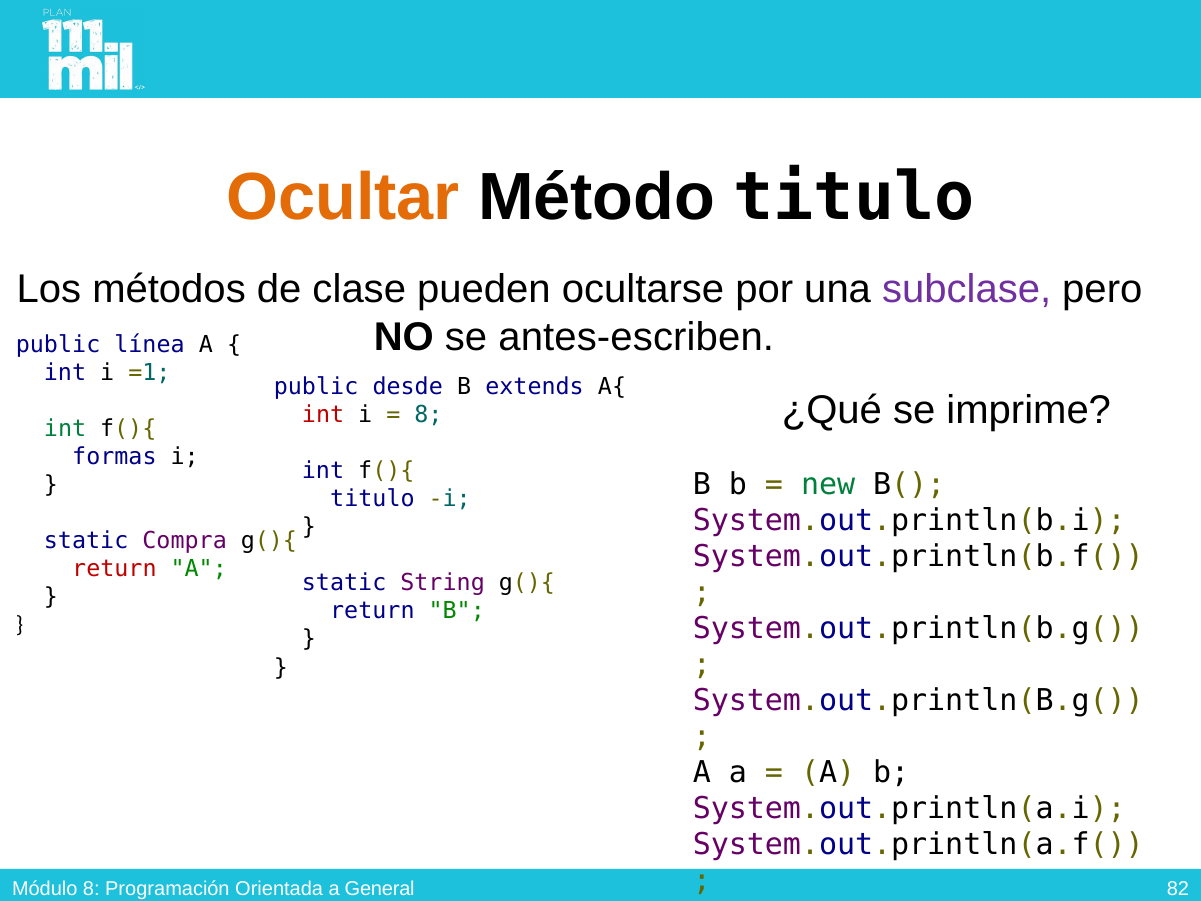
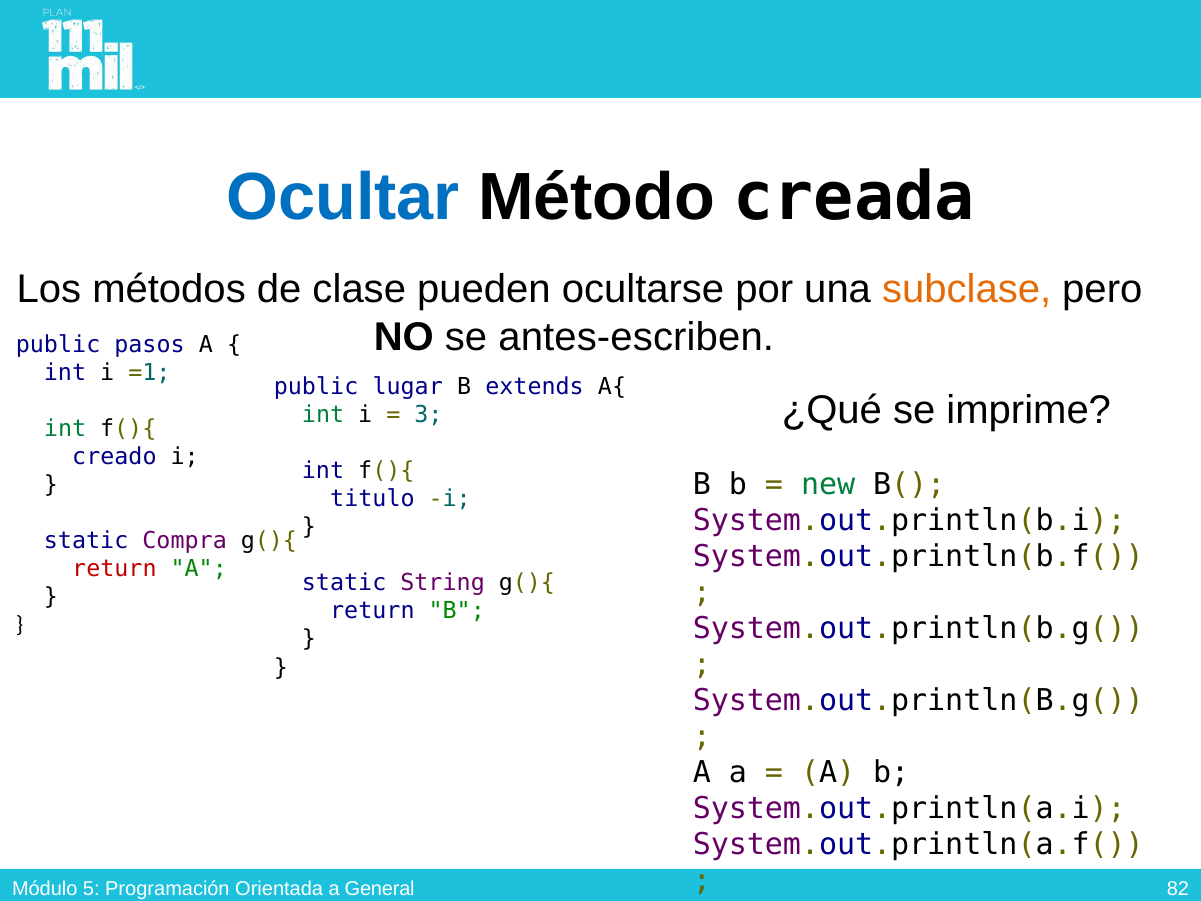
Ocultar colour: orange -> blue
Método titulo: titulo -> creada
subclase colour: purple -> orange
línea: línea -> pasos
desde: desde -> lugar
int at (323, 415) colour: red -> green
8 at (428, 415): 8 -> 3
formas: formas -> creado
Módulo 8: 8 -> 5
